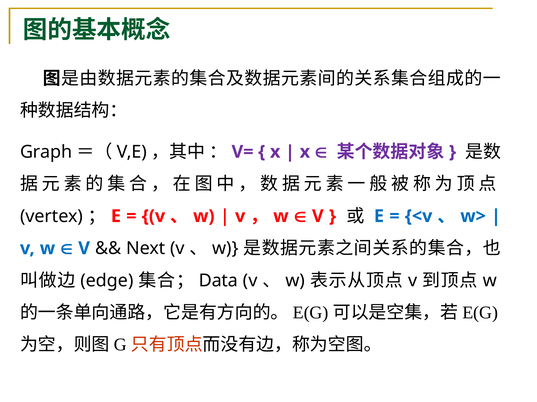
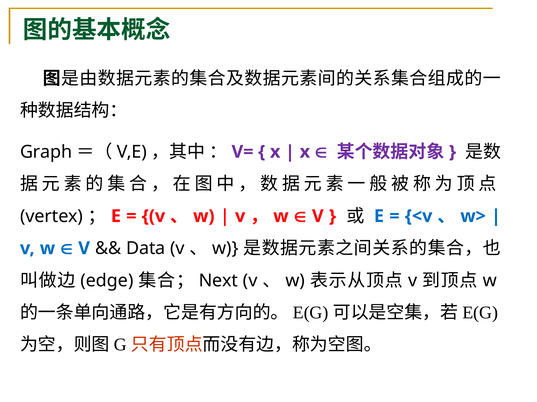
Next: Next -> Data
Data: Data -> Next
